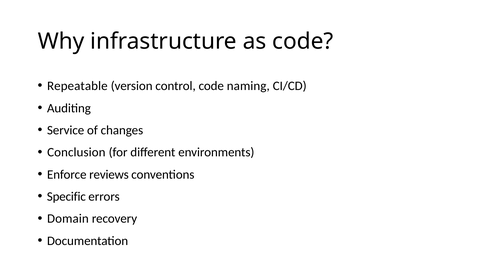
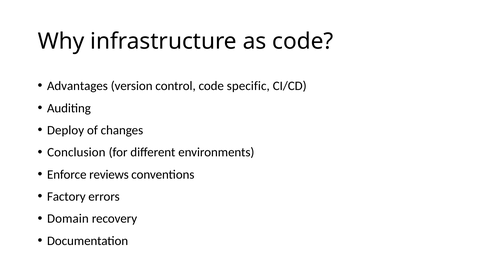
Repeatable: Repeatable -> Advantages
naming: naming -> specific
Service: Service -> Deploy
Specific: Specific -> Factory
